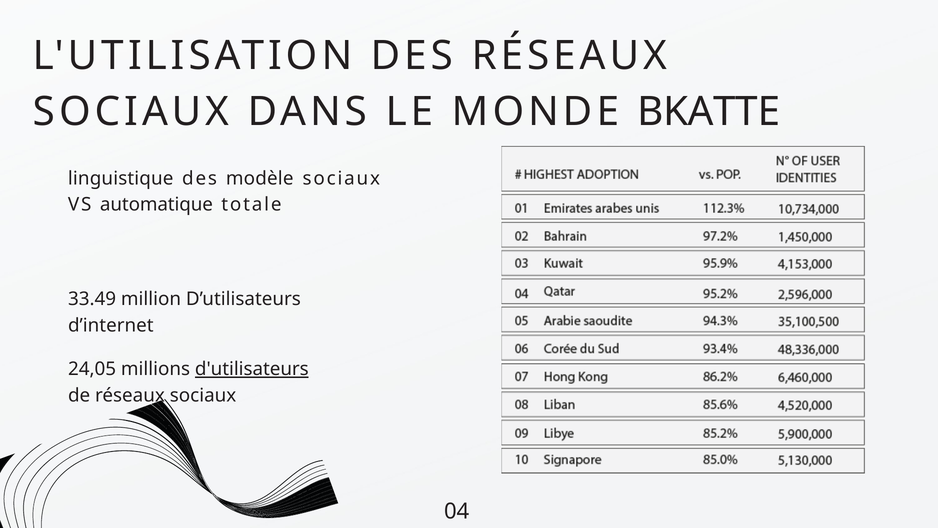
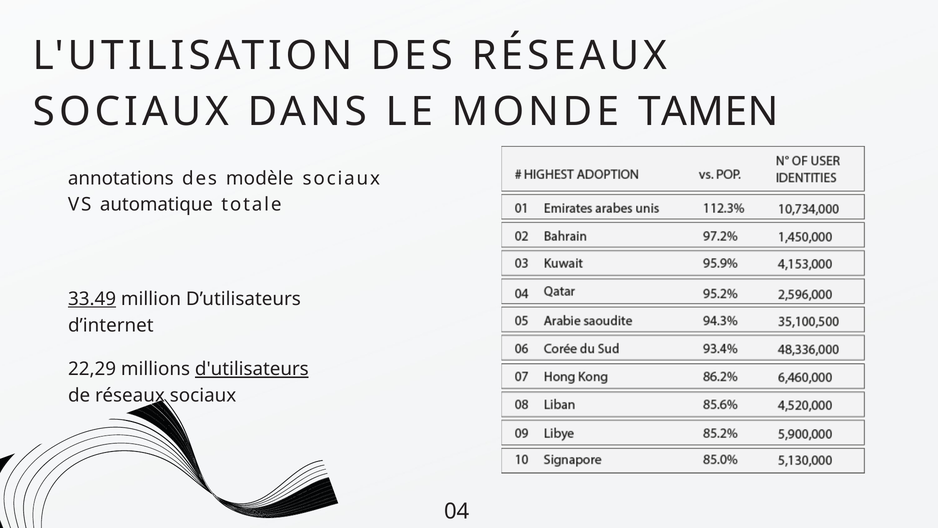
BKATTE: BKATTE -> TAMEN
linguistique: linguistique -> annotations
33.49 underline: none -> present
24,05: 24,05 -> 22,29
